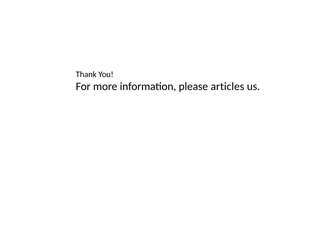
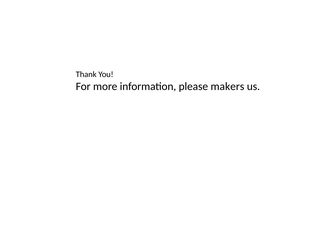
articles: articles -> makers
